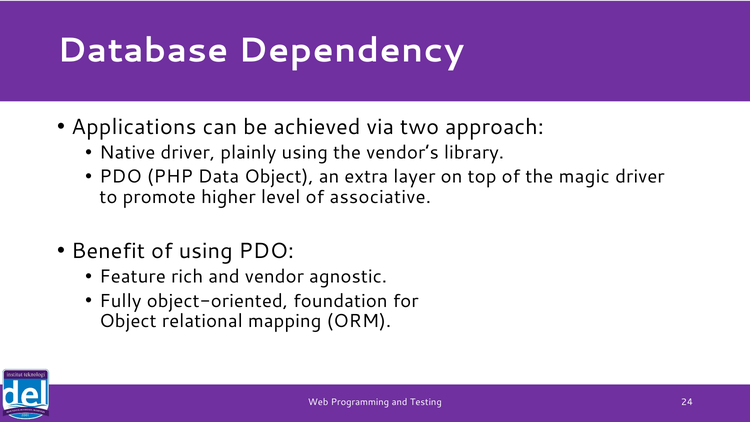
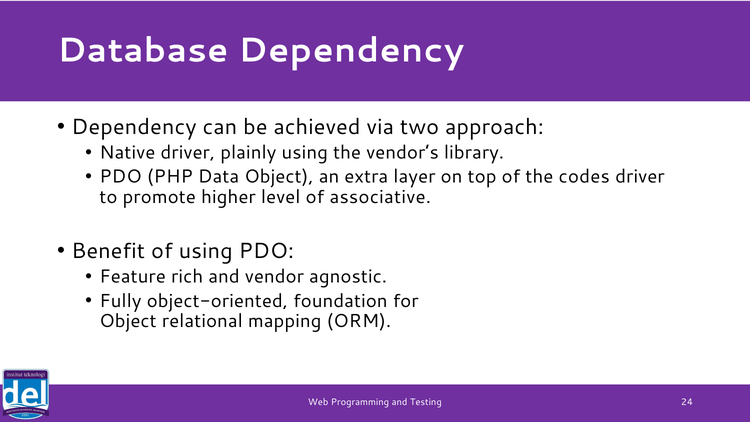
Applications at (134, 127): Applications -> Dependency
magic: magic -> codes
